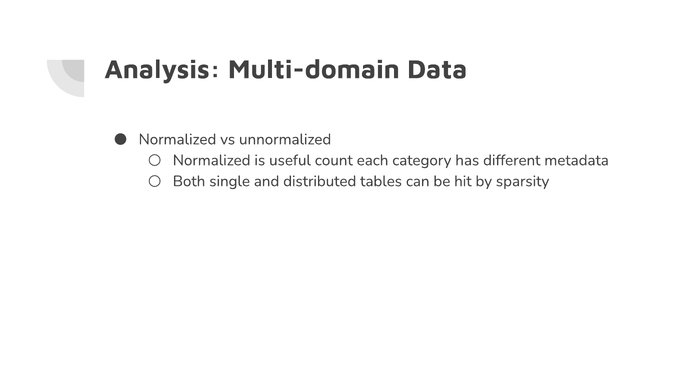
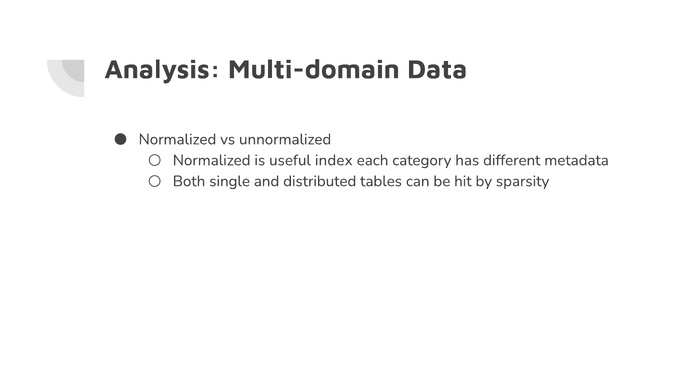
count: count -> index
